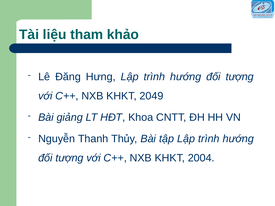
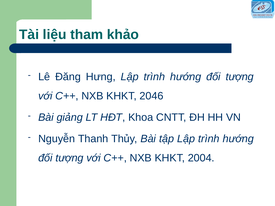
2049: 2049 -> 2046
